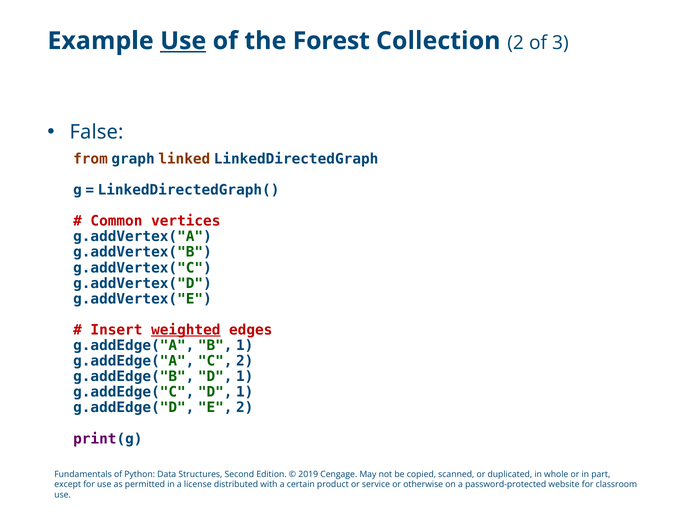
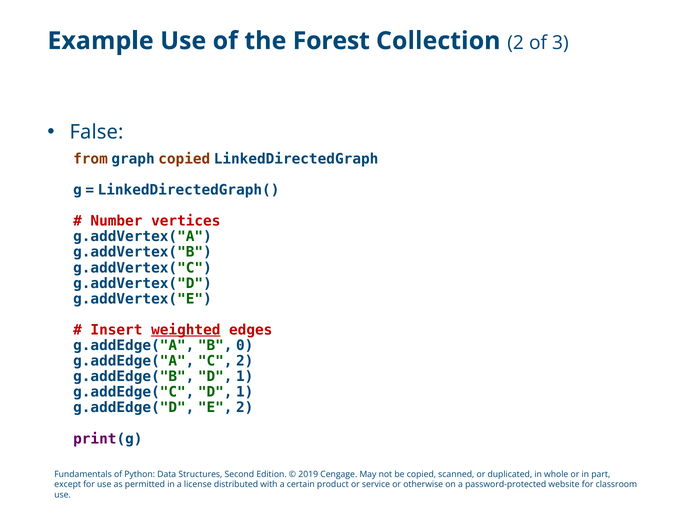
Use at (183, 41) underline: present -> none
graph linked: linked -> copied
Common: Common -> Number
B 1: 1 -> 0
